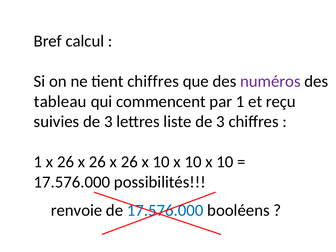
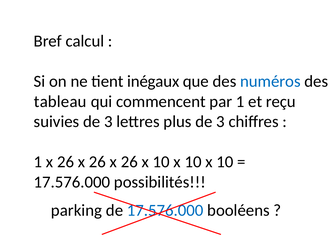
tient chiffres: chiffres -> inégaux
numéros colour: purple -> blue
liste: liste -> plus
renvoie: renvoie -> parking
